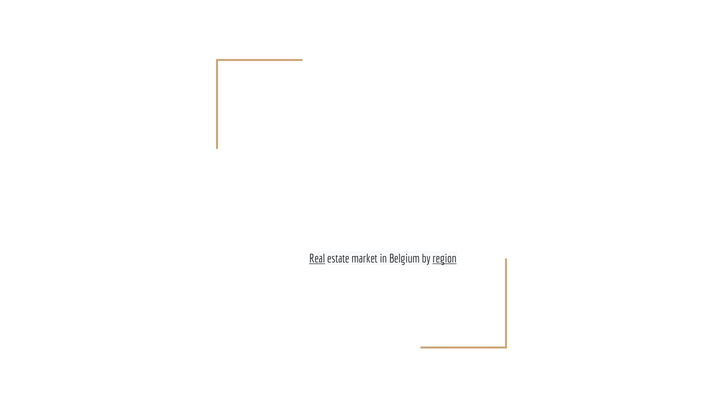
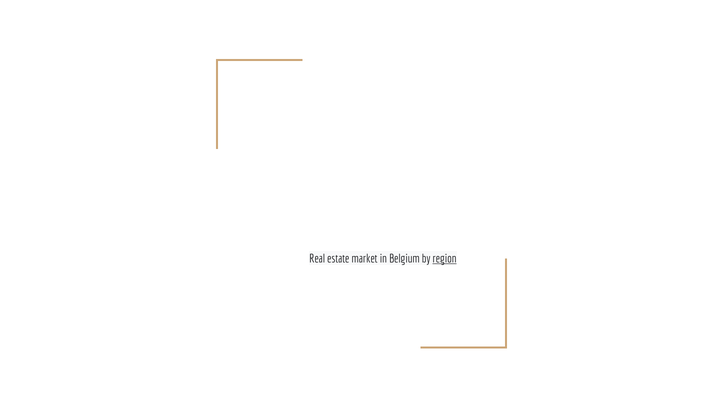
Real underline: present -> none
